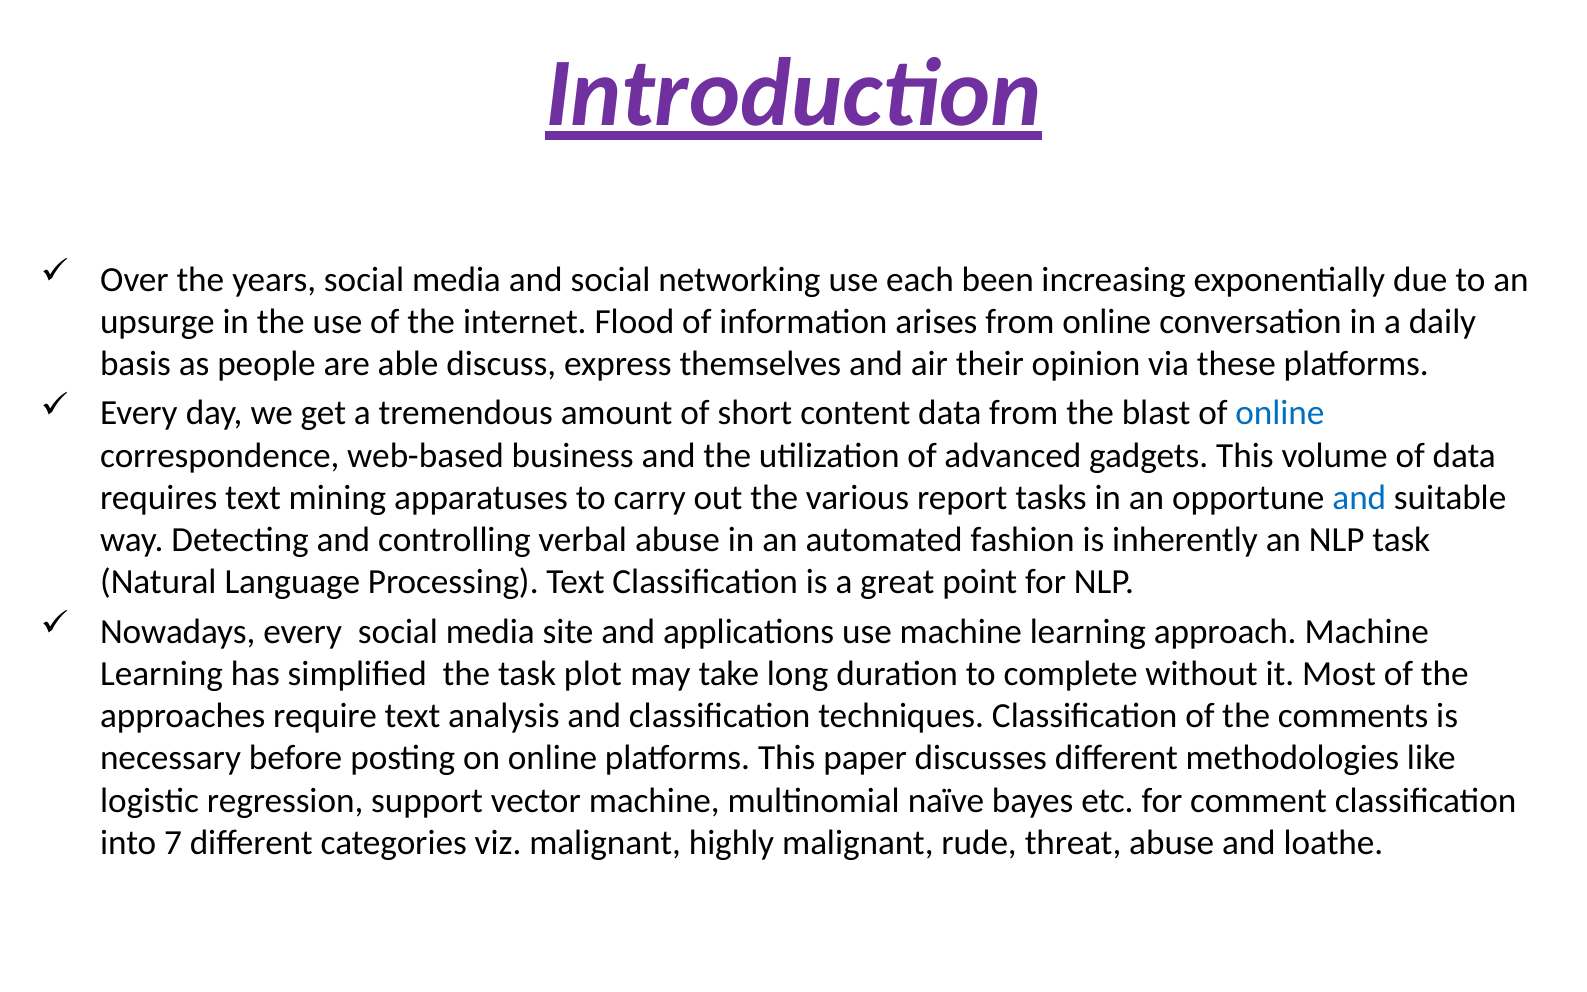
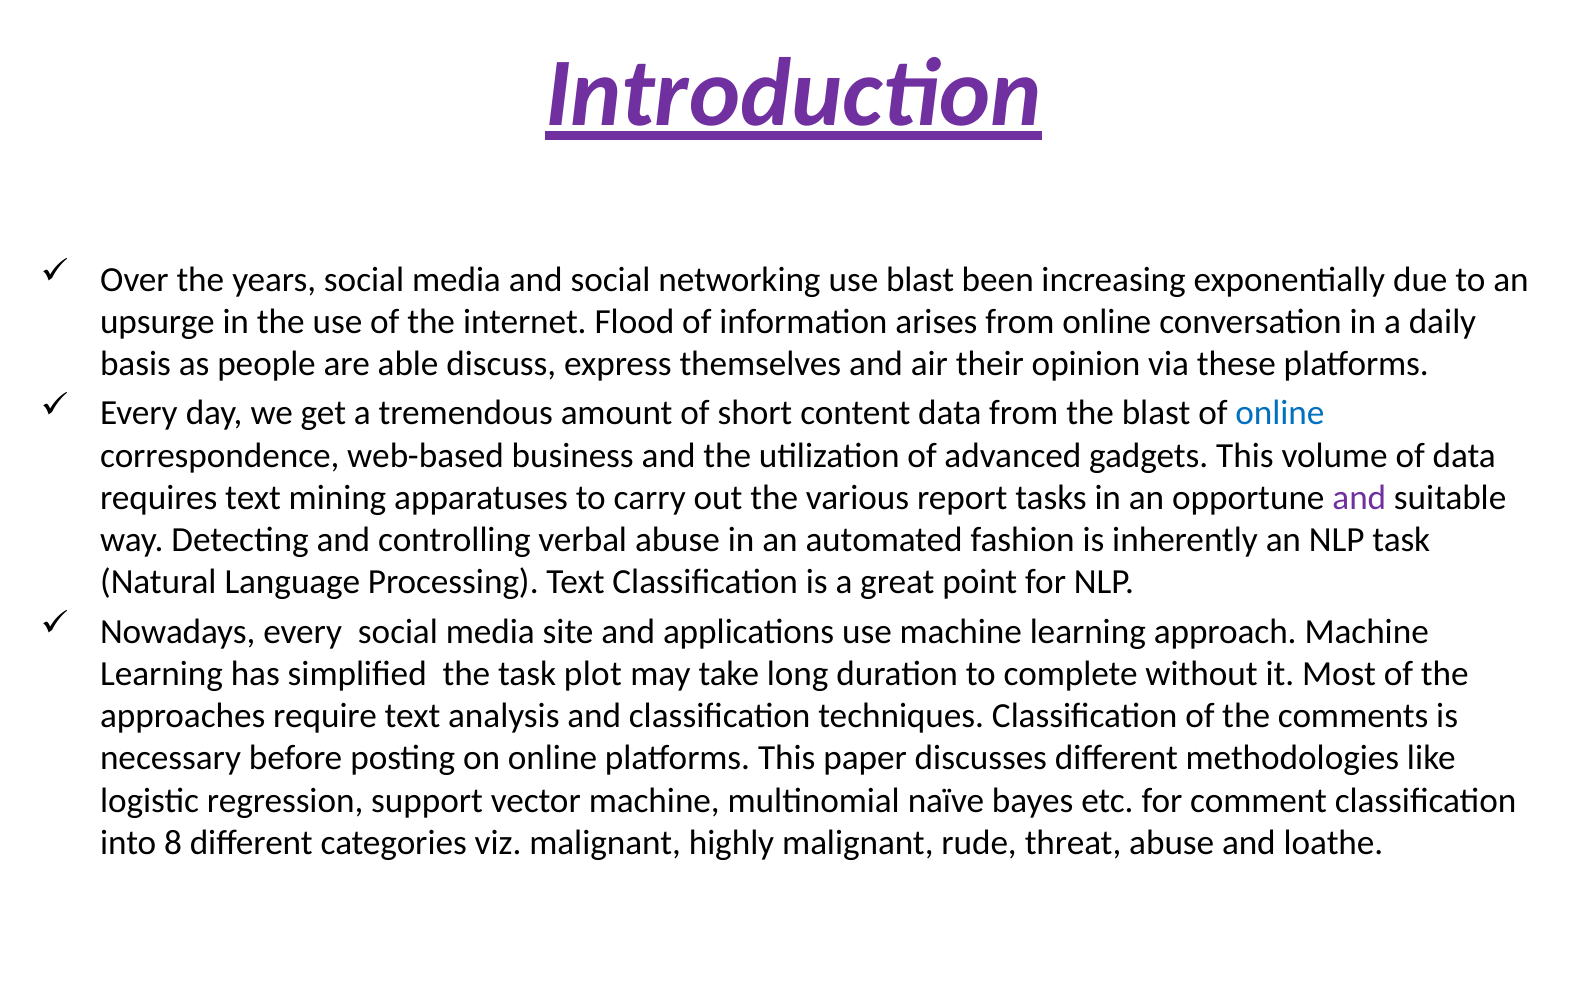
use each: each -> blast
and at (1359, 498) colour: blue -> purple
7: 7 -> 8
